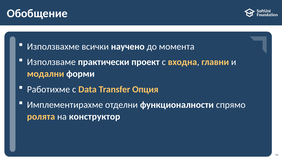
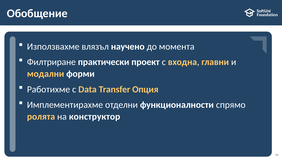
всички: всички -> влязъл
Използваме: Използваме -> Филтриране
